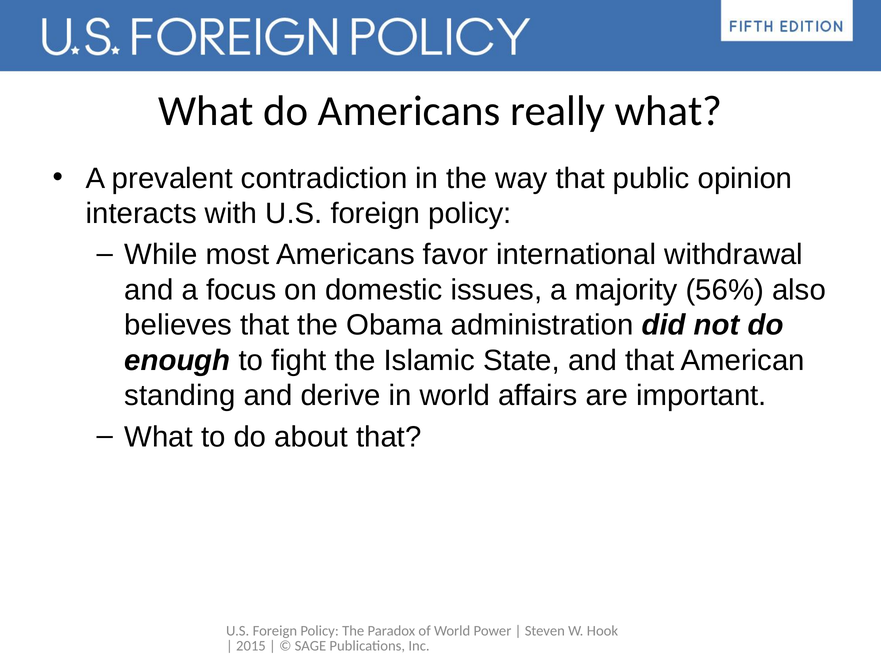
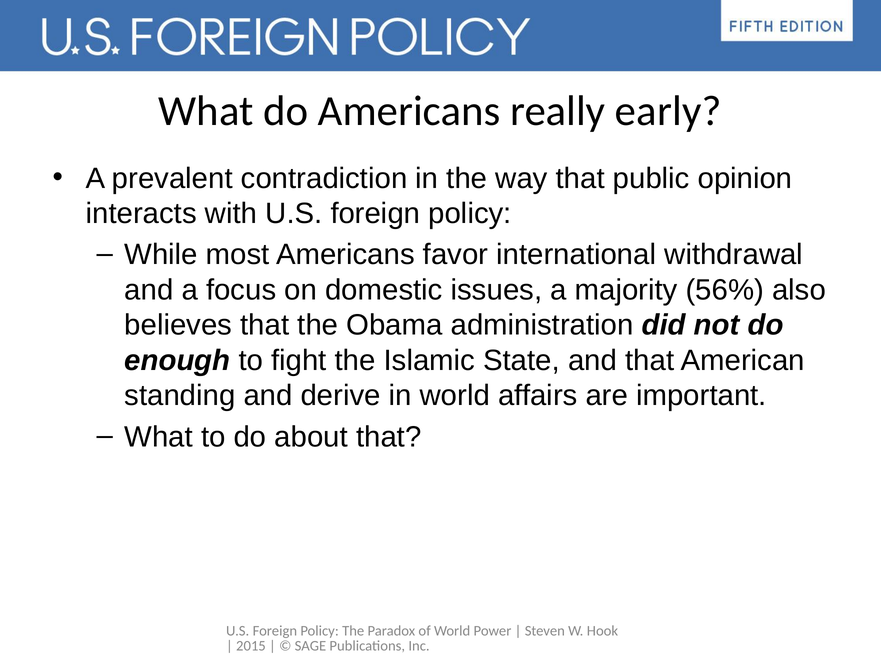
really what: what -> early
